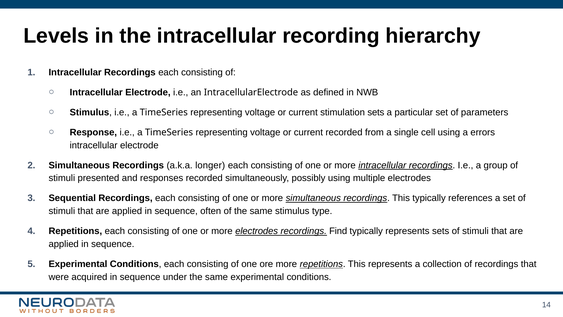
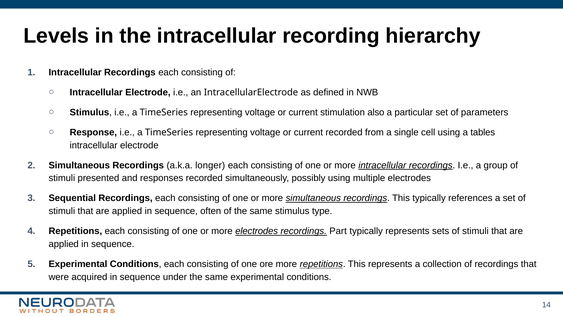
stimulation sets: sets -> also
errors: errors -> tables
Find: Find -> Part
